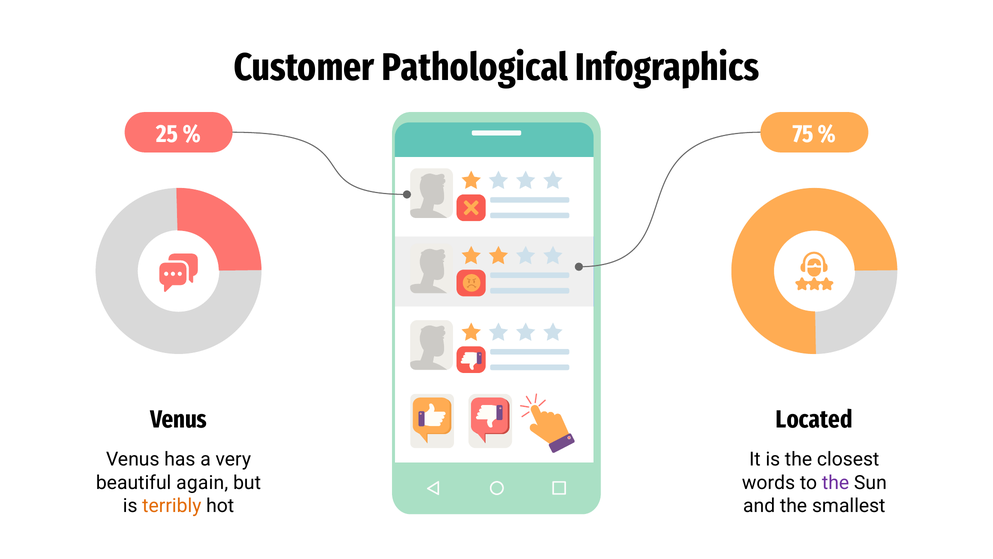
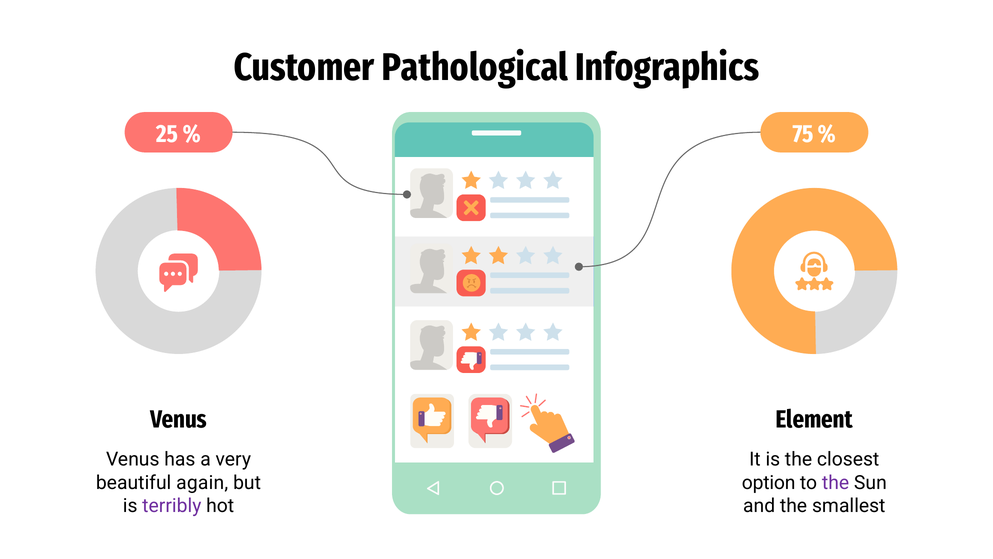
Located: Located -> Element
words: words -> option
terribly colour: orange -> purple
